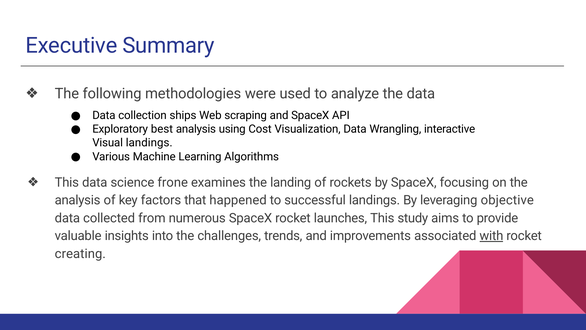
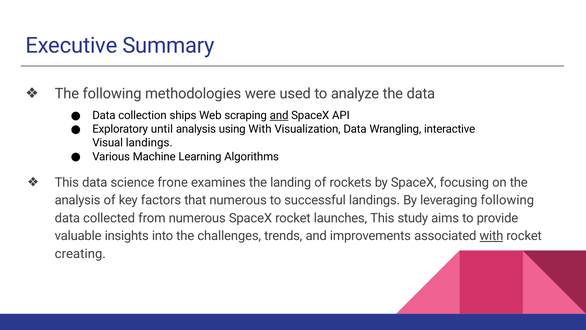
and at (279, 115) underline: none -> present
best: best -> until
using Cost: Cost -> With
that happened: happened -> numerous
leveraging objective: objective -> following
